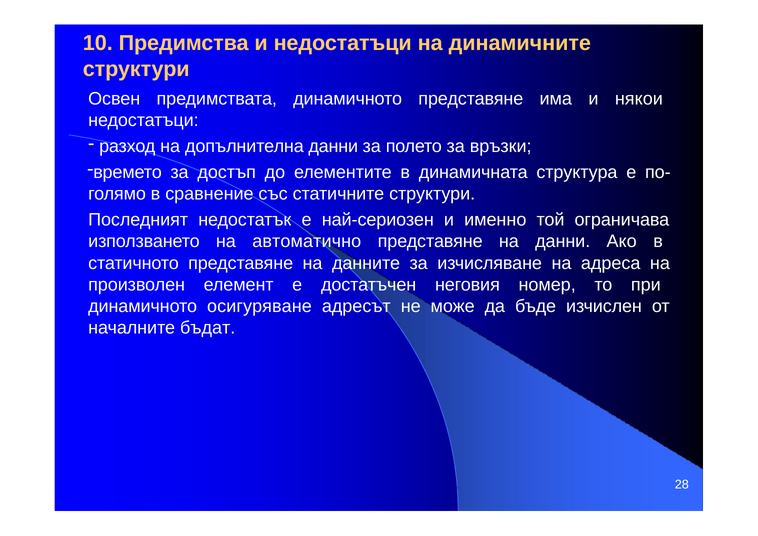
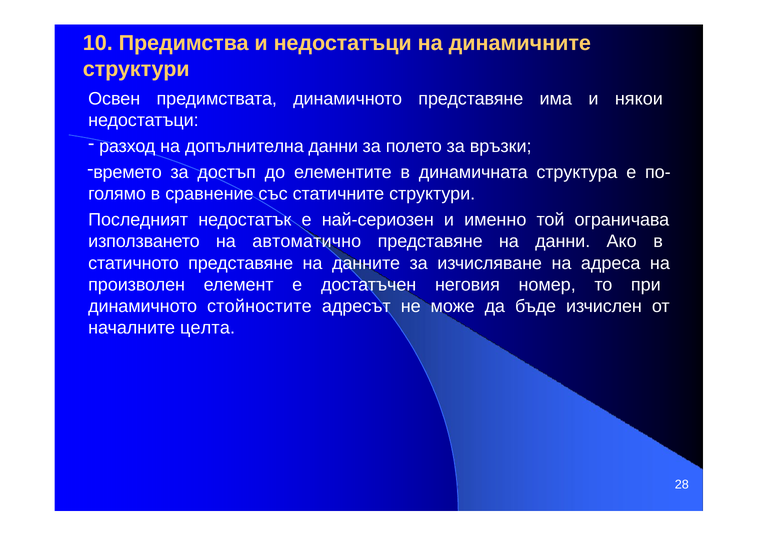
осигуряване: осигуряване -> стойностите
бъдат: бъдат -> целта
